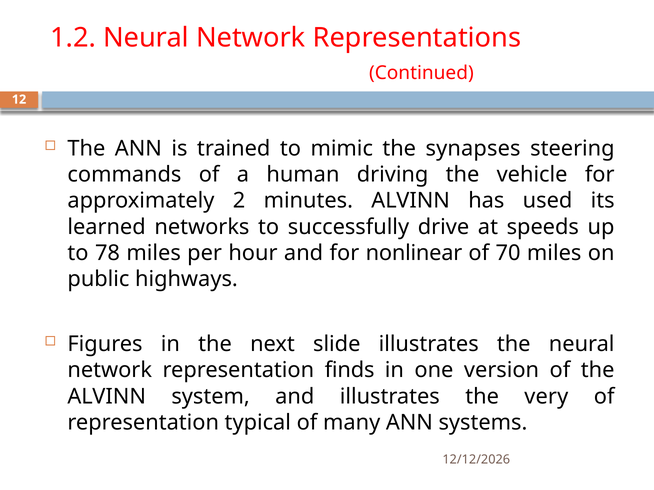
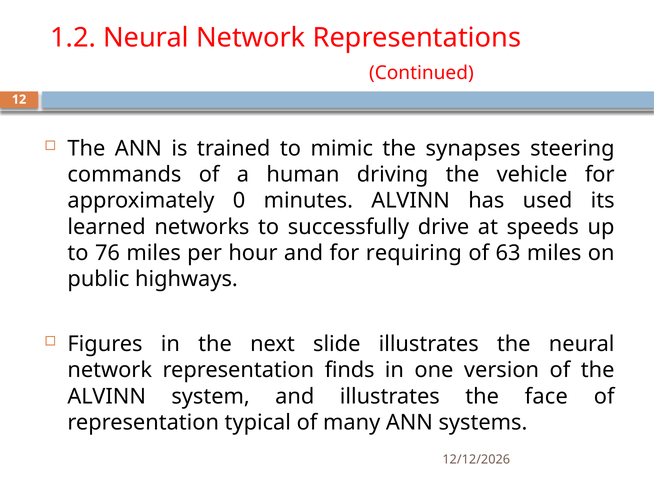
2: 2 -> 0
78: 78 -> 76
nonlinear: nonlinear -> requiring
70: 70 -> 63
very: very -> face
